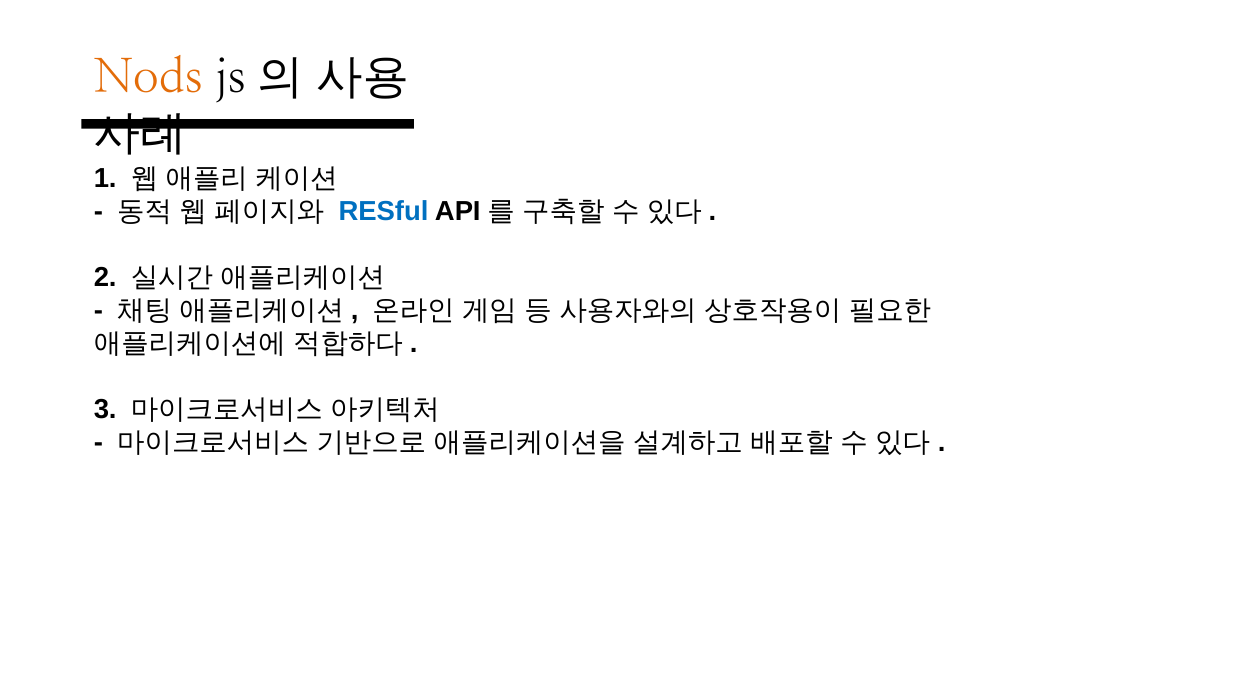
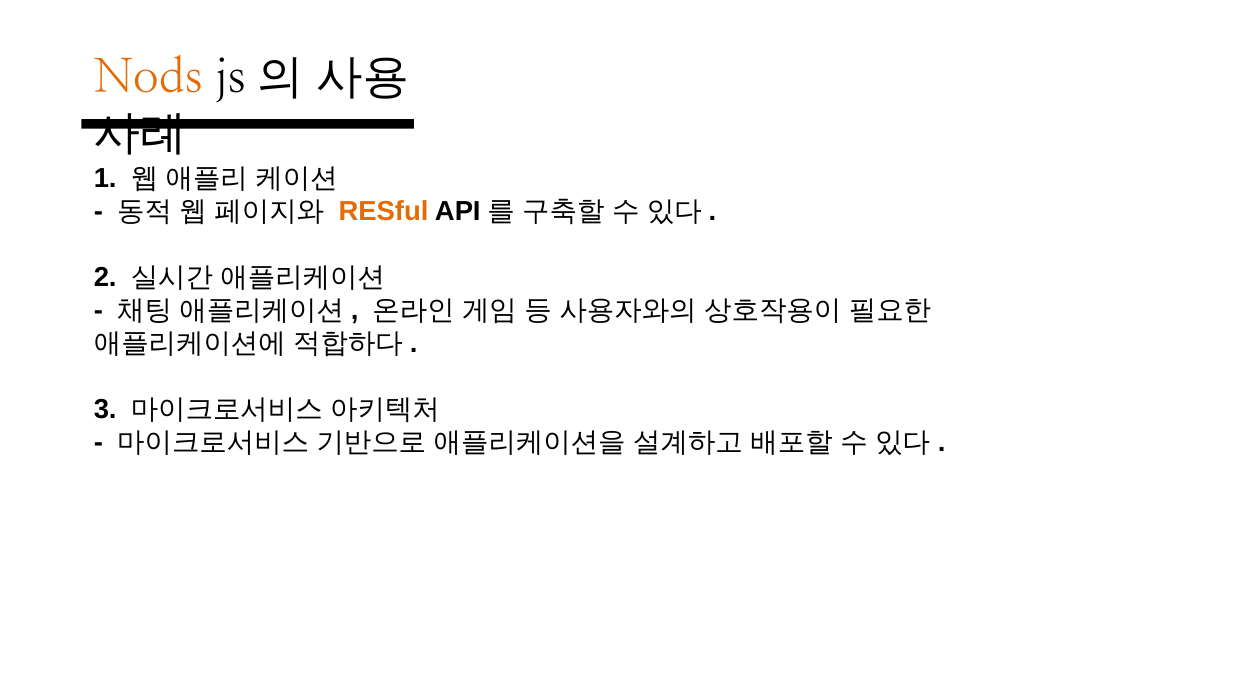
RESful colour: blue -> orange
